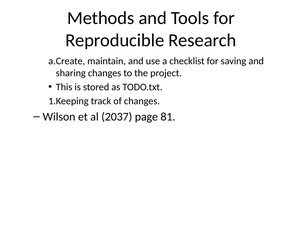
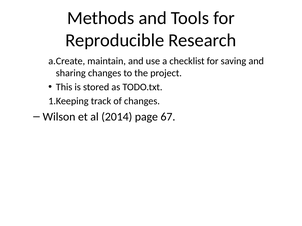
2037: 2037 -> 2014
81: 81 -> 67
